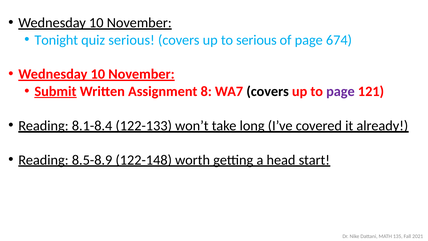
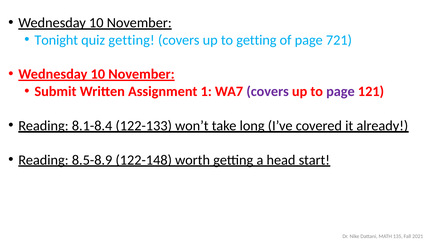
quiz serious: serious -> getting
to serious: serious -> getting
674: 674 -> 721
Submit underline: present -> none
8: 8 -> 1
covers at (268, 91) colour: black -> purple
